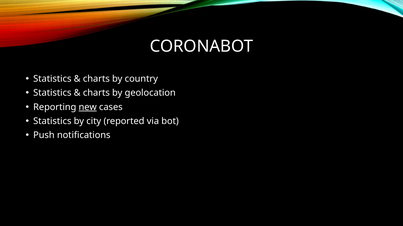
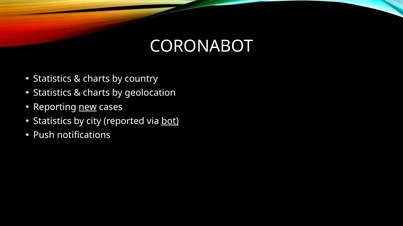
bot underline: none -> present
